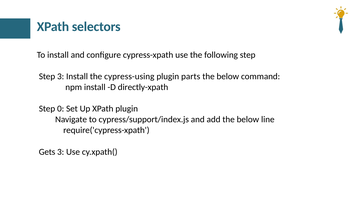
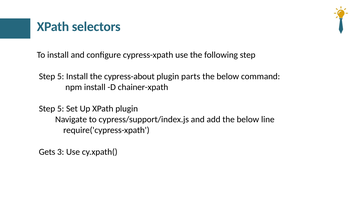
3 at (61, 77): 3 -> 5
cypress-using: cypress-using -> cypress-about
directly-xpath: directly-xpath -> chainer-xpath
0 at (61, 109): 0 -> 5
